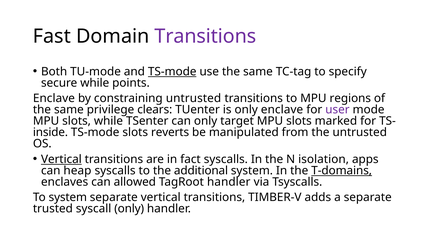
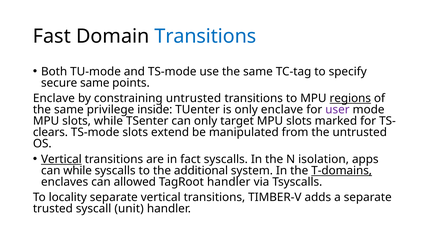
Transitions at (205, 36) colour: purple -> blue
TS-mode at (172, 72) underline: present -> none
secure while: while -> same
regions underline: none -> present
clears: clears -> inside
inside: inside -> clears
reverts: reverts -> extend
can heap: heap -> while
To system: system -> locality
syscall only: only -> unit
